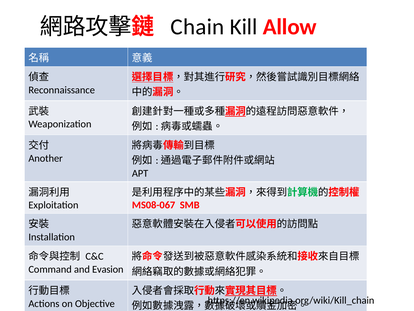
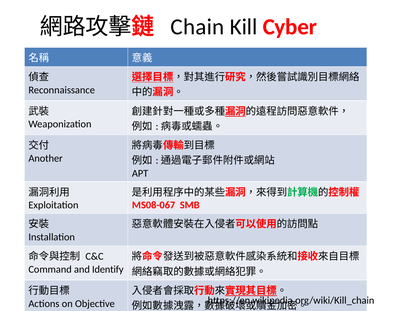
Allow: Allow -> Cyber
Evasion: Evasion -> Identify
